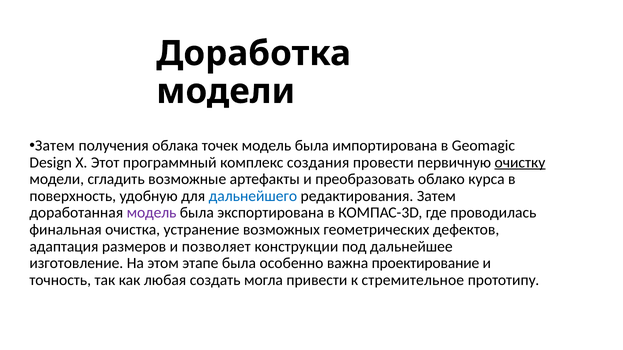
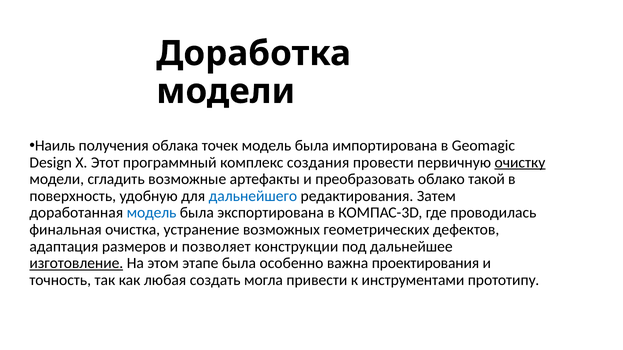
Затем at (55, 146): Затем -> Наиль
курса: курса -> такой
модель at (152, 213) colour: purple -> blue
изготовление underline: none -> present
проектирование: проектирование -> проектирования
стремительное: стремительное -> инструментами
